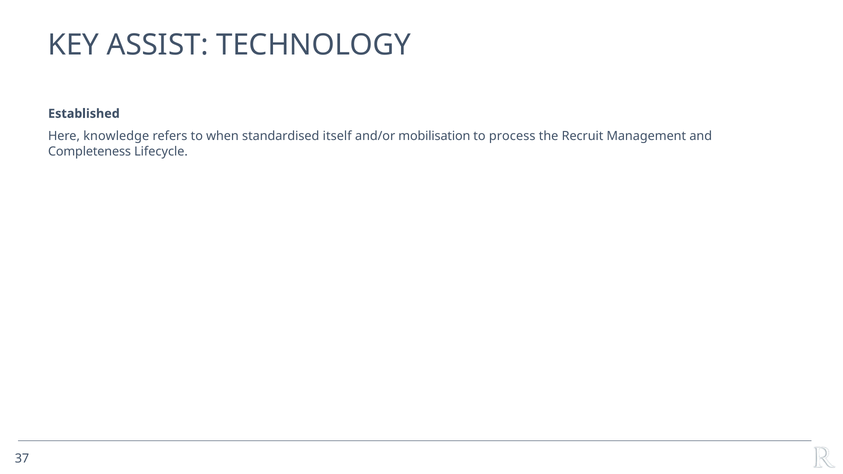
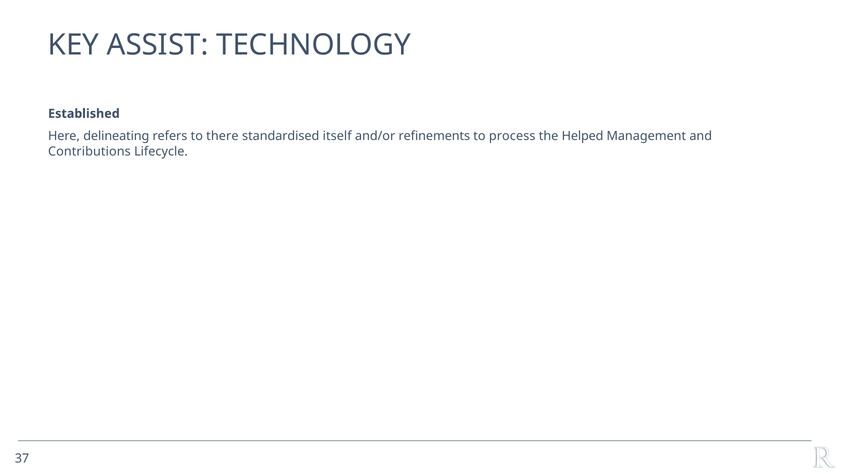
knowledge: knowledge -> delineating
when: when -> there
mobilisation: mobilisation -> refinements
Recruit: Recruit -> Helped
Completeness: Completeness -> Contributions
